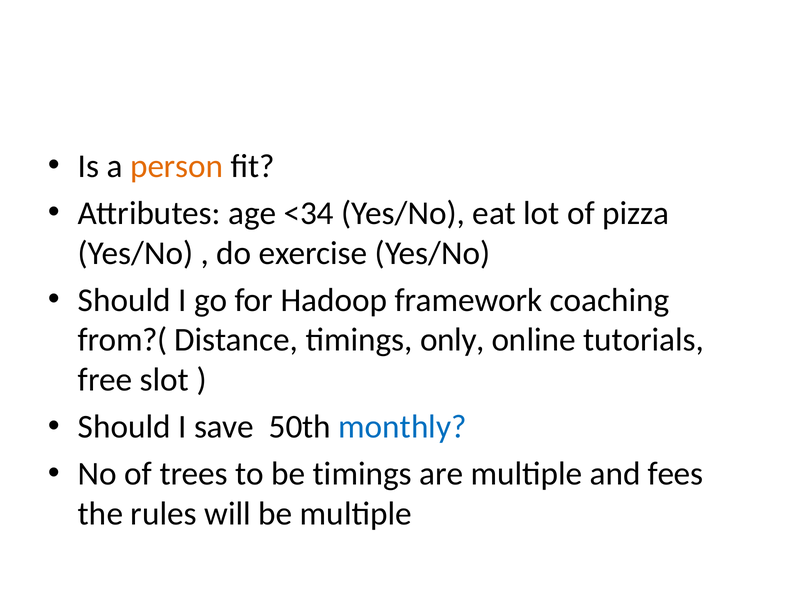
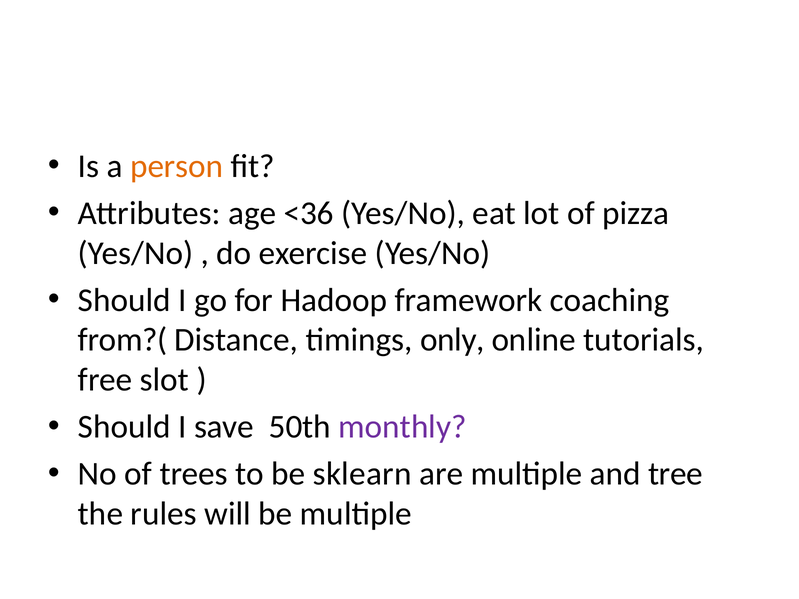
<34: <34 -> <36
monthly colour: blue -> purple
be timings: timings -> sklearn
fees: fees -> tree
